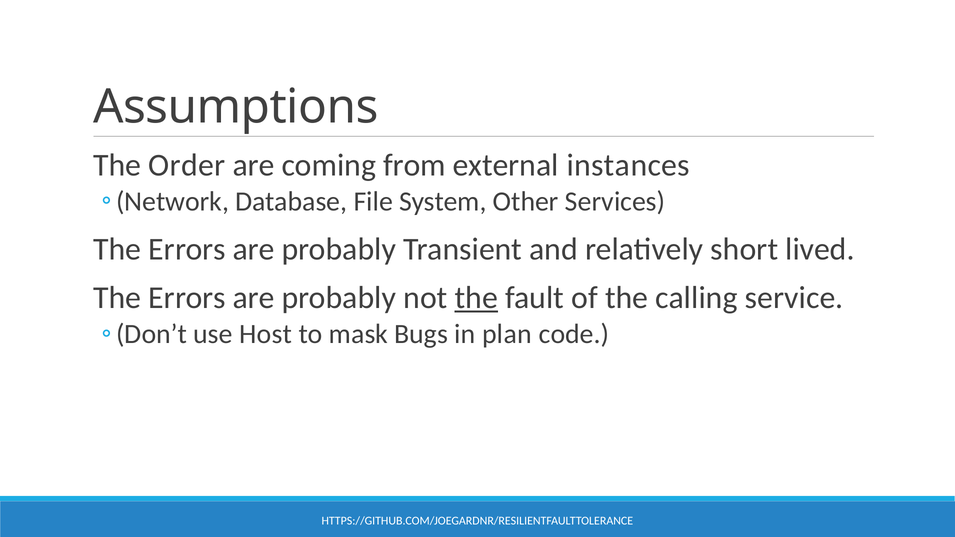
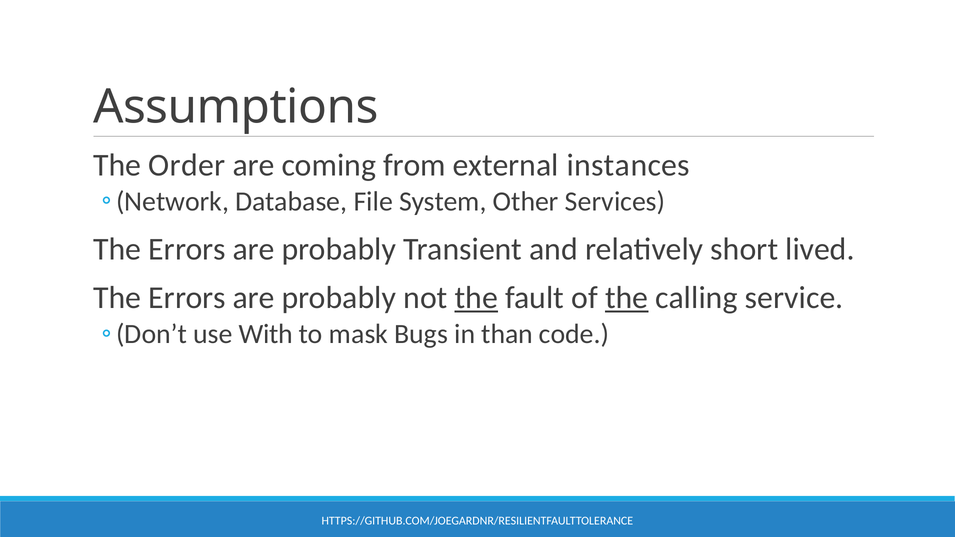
the at (627, 298) underline: none -> present
Host: Host -> With
plan: plan -> than
